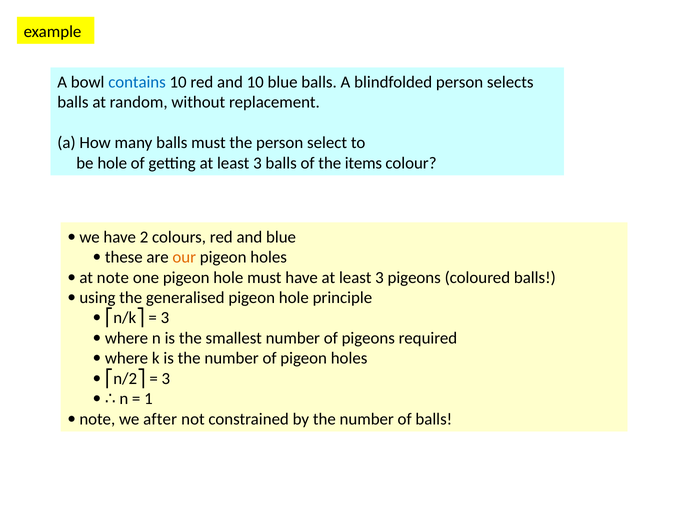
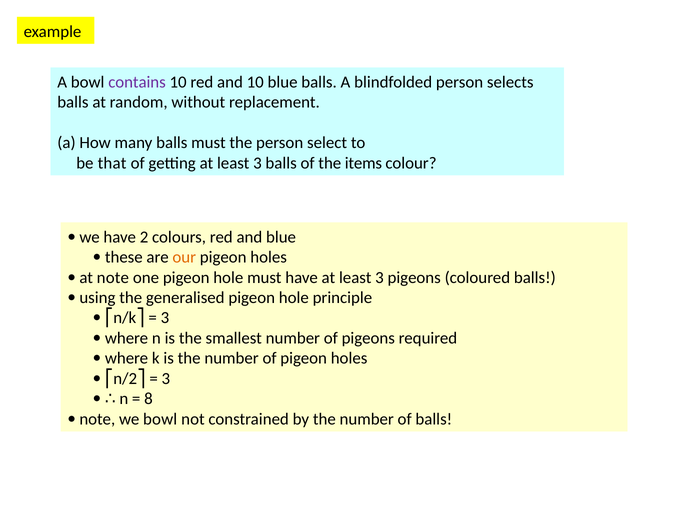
contains colour: blue -> purple
be hole: hole -> that
1: 1 -> 8
we after: after -> bowl
